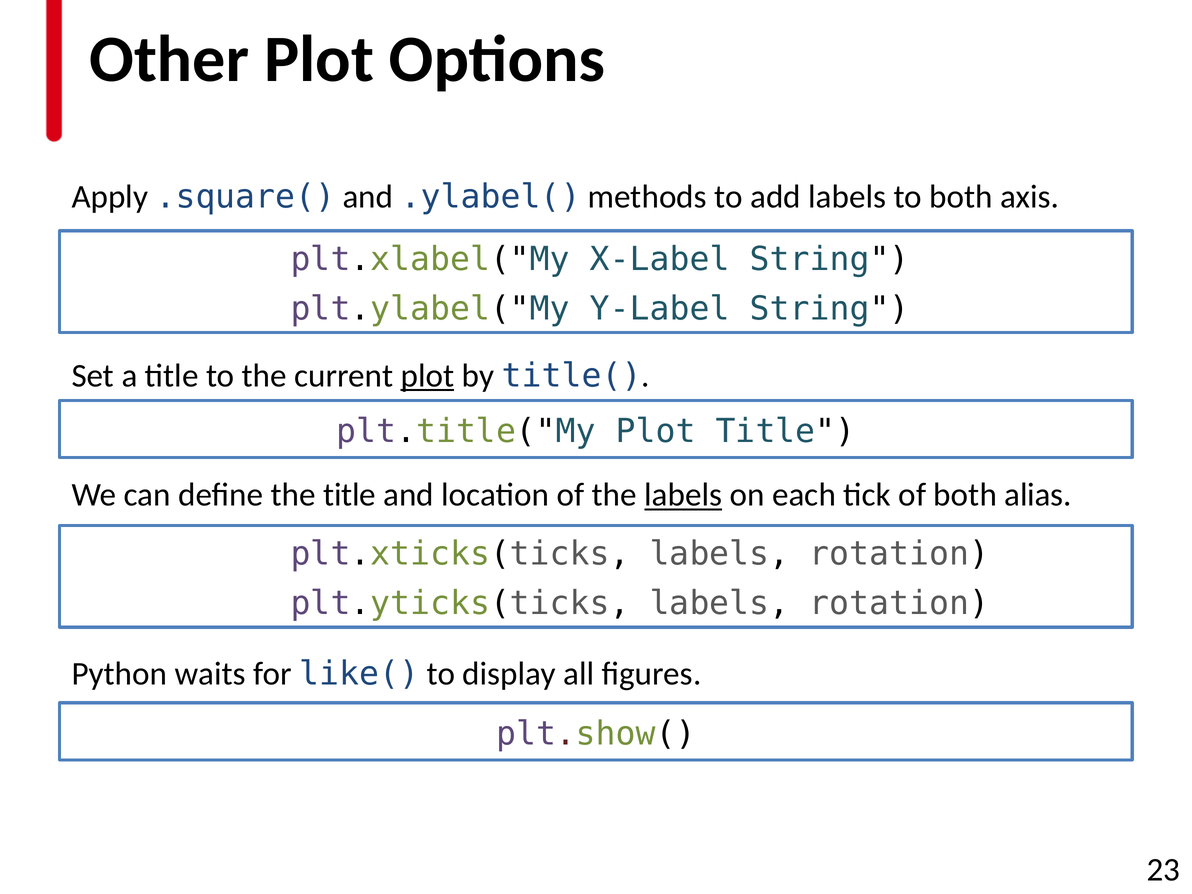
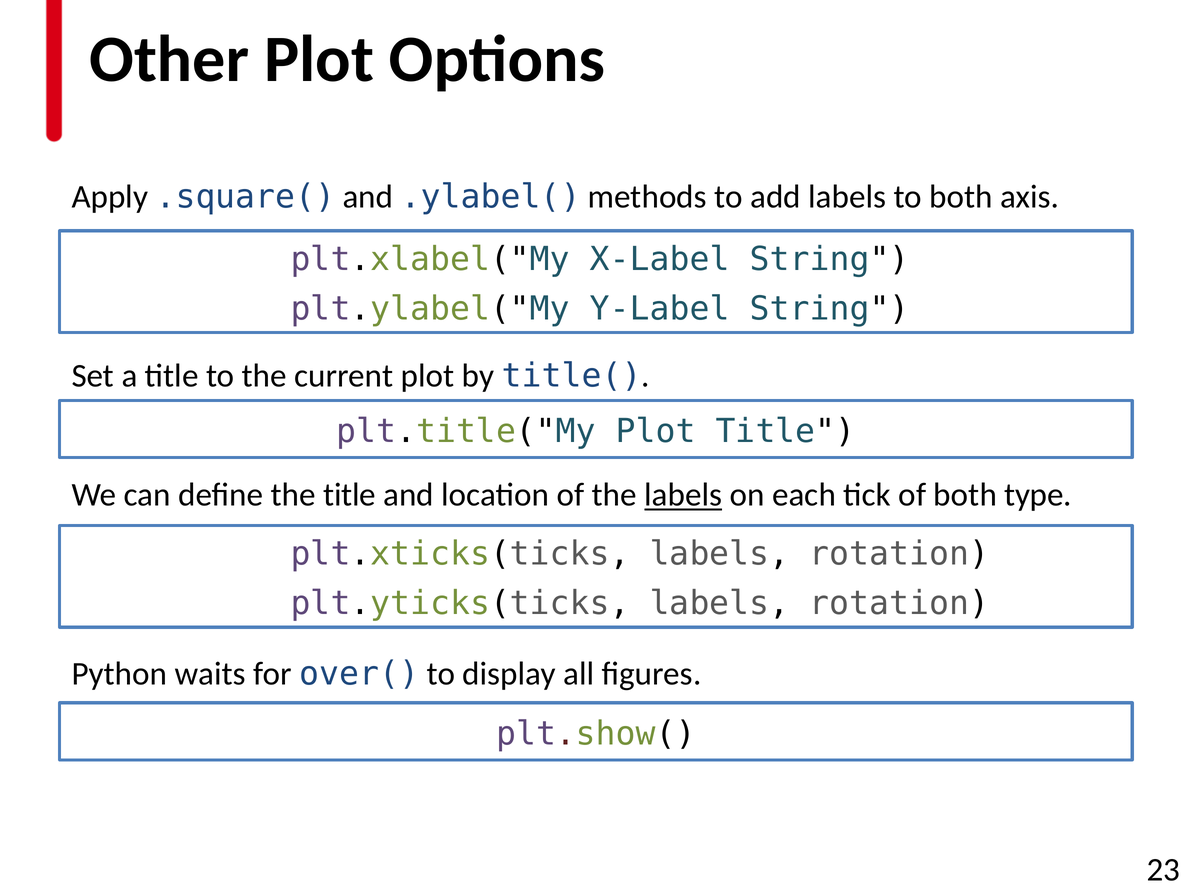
plot at (427, 376) underline: present -> none
alias: alias -> type
like(: like( -> over(
